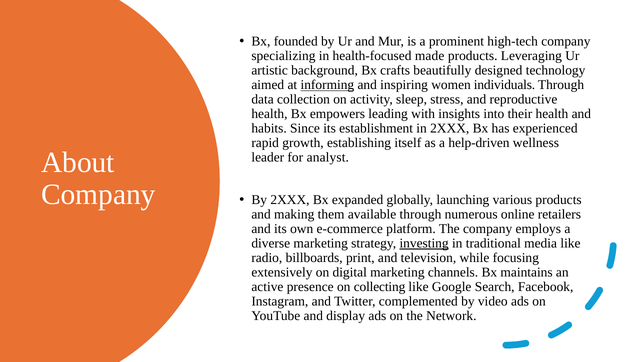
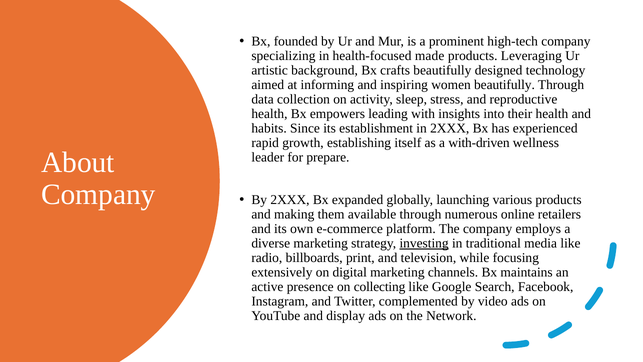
informing underline: present -> none
women individuals: individuals -> beautifully
help-driven: help-driven -> with-driven
analyst: analyst -> prepare
